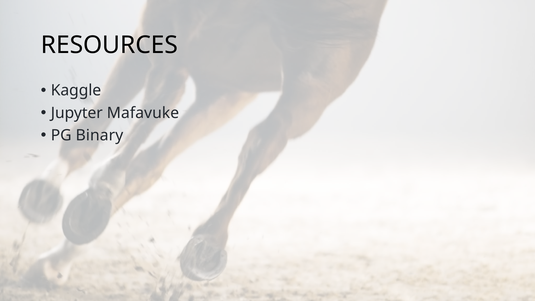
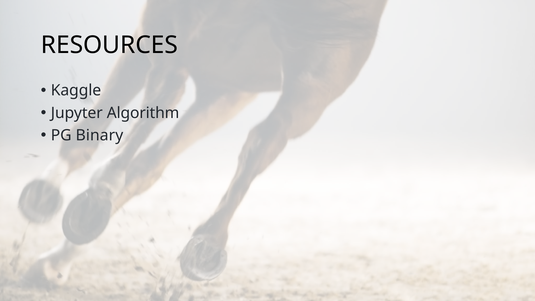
Mafavuke: Mafavuke -> Algorithm
